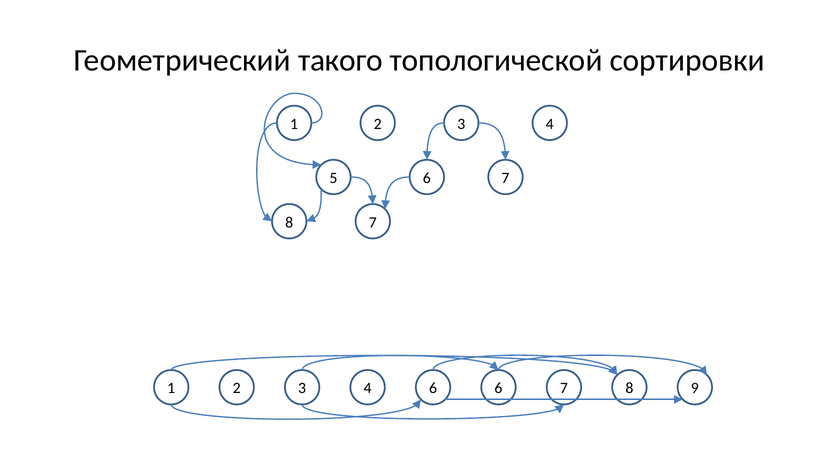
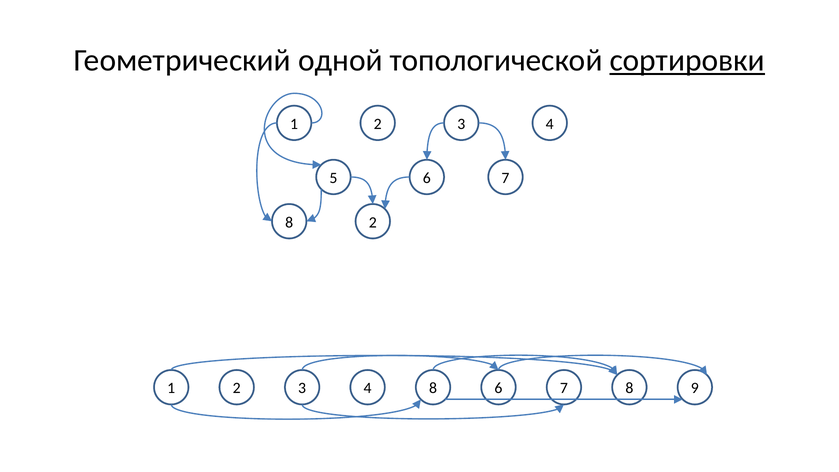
такого: такого -> одной
сортировки underline: none -> present
8 7: 7 -> 2
4 6: 6 -> 8
